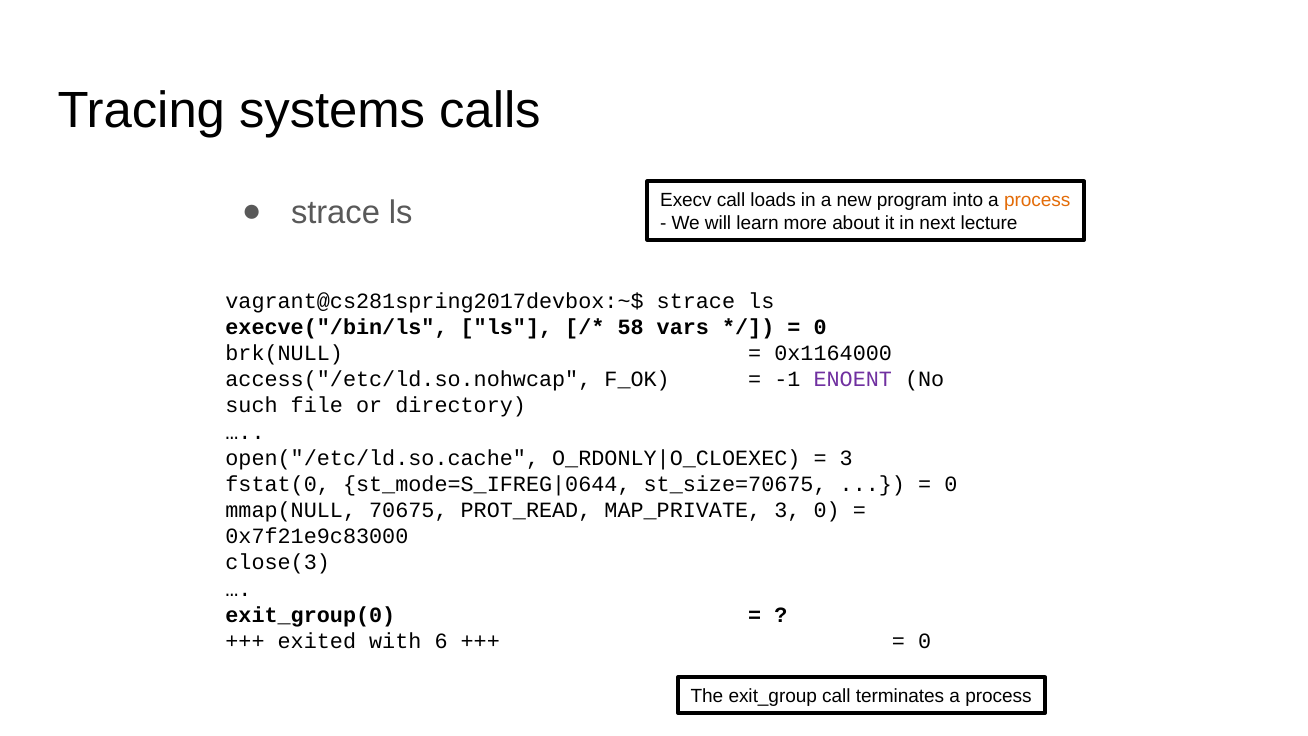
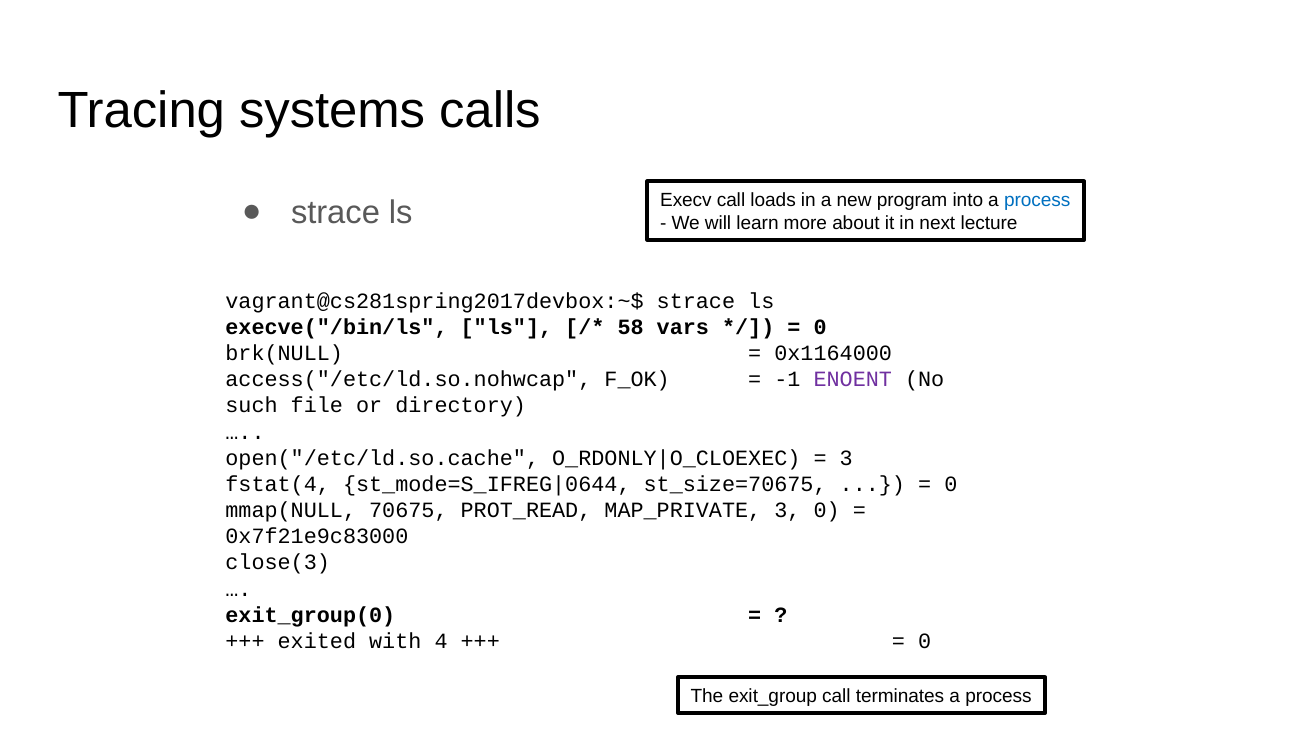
process at (1037, 200) colour: orange -> blue
fstat(0: fstat(0 -> fstat(4
6: 6 -> 4
